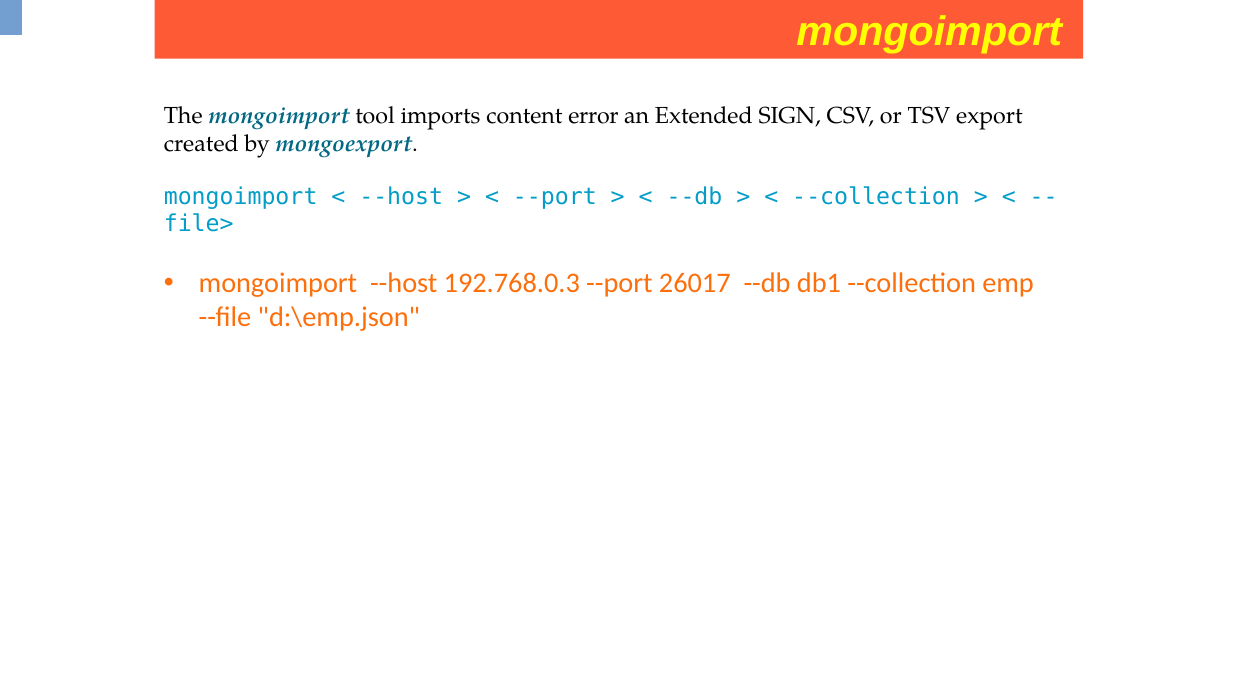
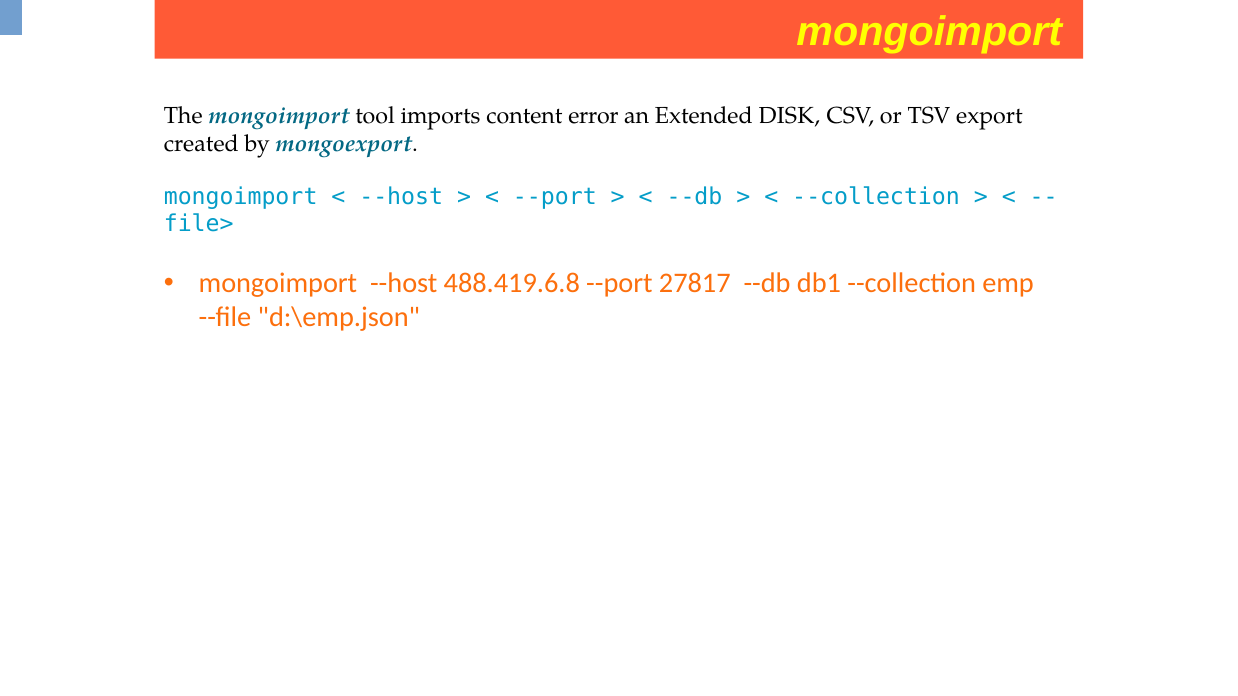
SIGN: SIGN -> DISK
192.768.0.3: 192.768.0.3 -> 488.419.6.8
26017: 26017 -> 27817
